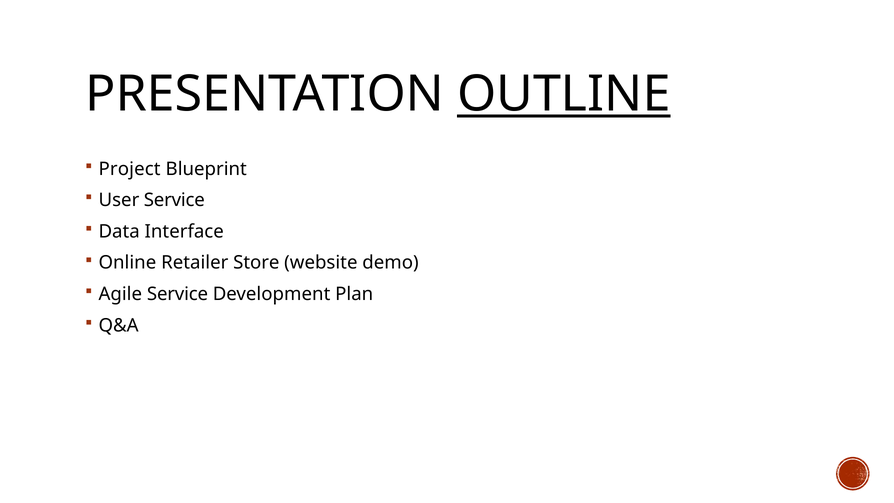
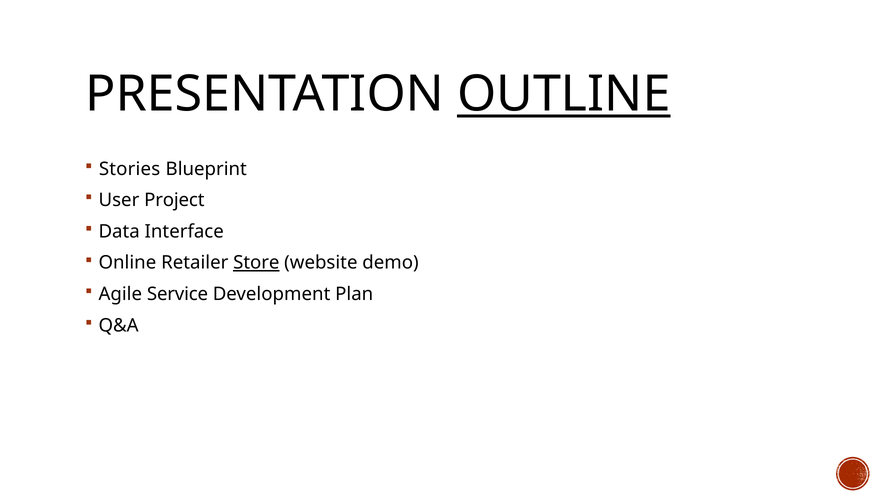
Project: Project -> Stories
User Service: Service -> Project
Store underline: none -> present
